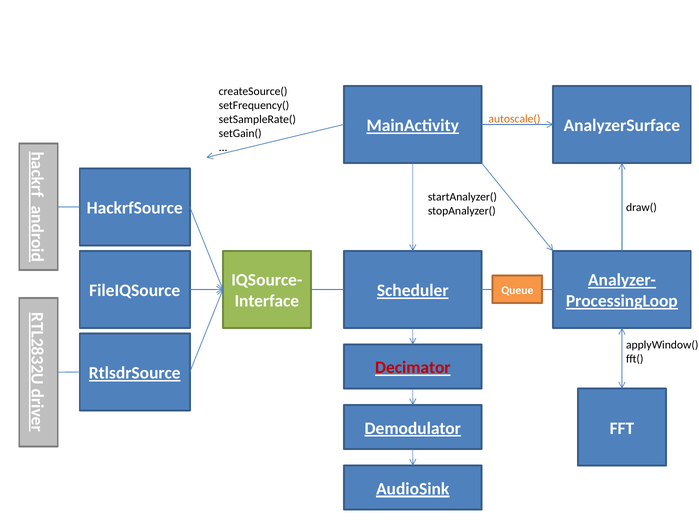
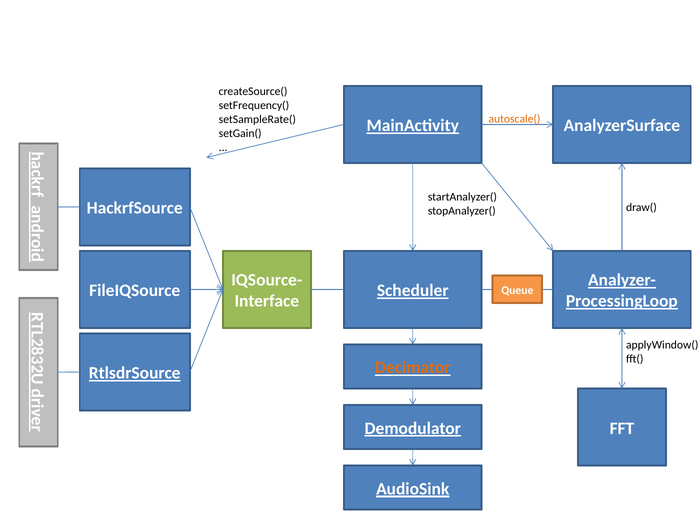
Decimator colour: red -> orange
